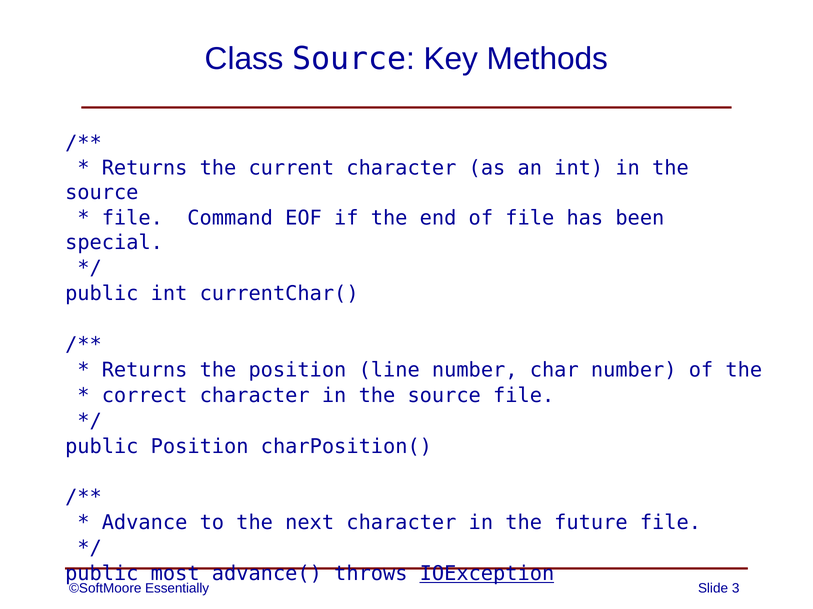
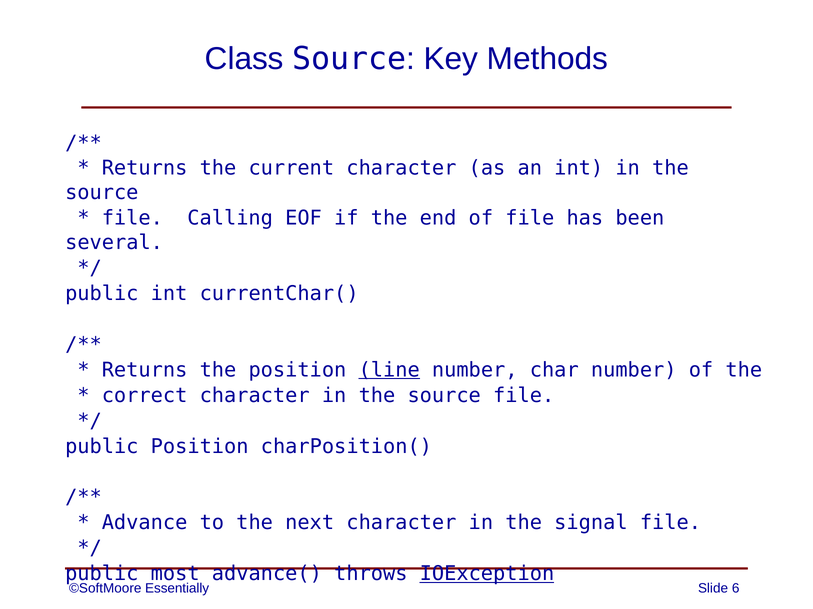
Command: Command -> Calling
special: special -> several
line underline: none -> present
future: future -> signal
3: 3 -> 6
